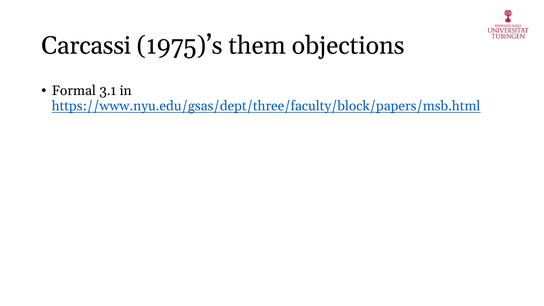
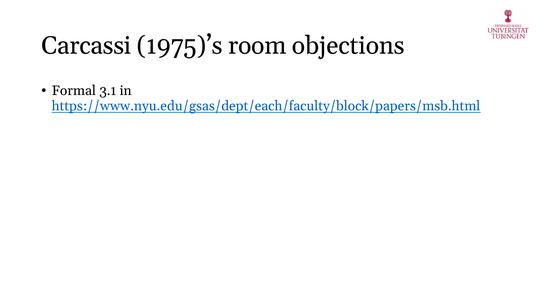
them: them -> room
https://www.nyu.edu/gsas/dept/three/faculty/block/papers/msb.html: https://www.nyu.edu/gsas/dept/three/faculty/block/papers/msb.html -> https://www.nyu.edu/gsas/dept/each/faculty/block/papers/msb.html
